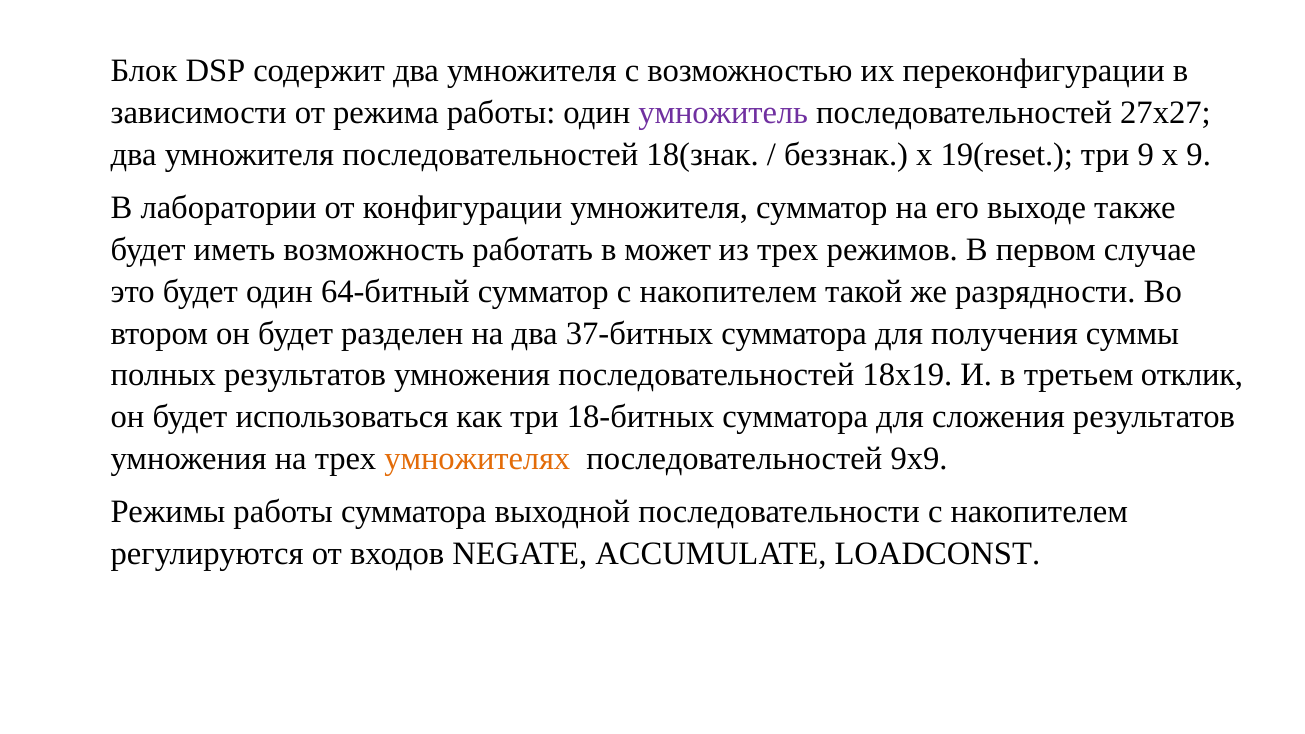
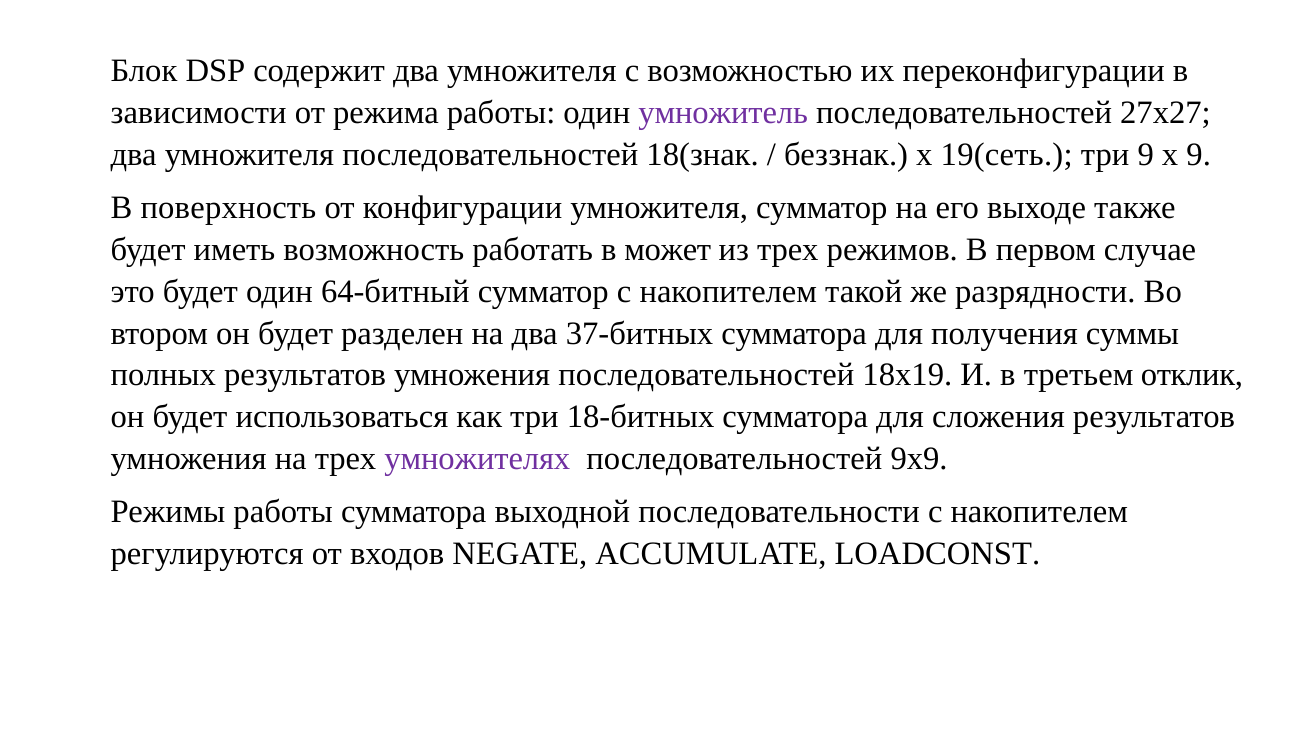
19(reset: 19(reset -> 19(сеть
лаборатории: лаборатории -> поверхность
умножителях colour: orange -> purple
